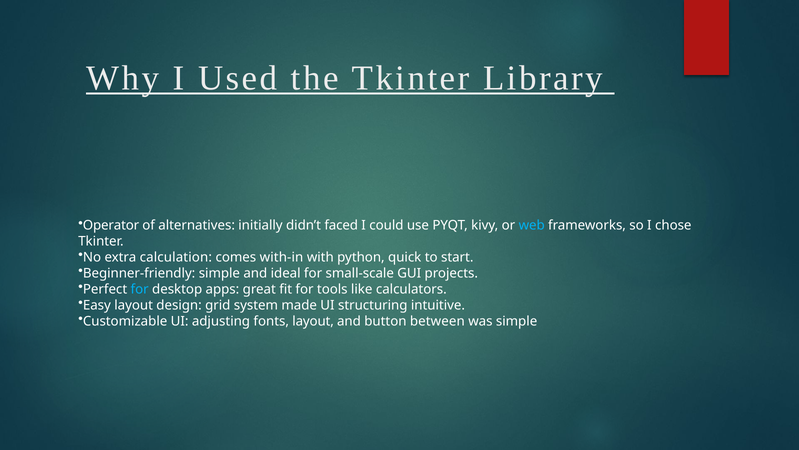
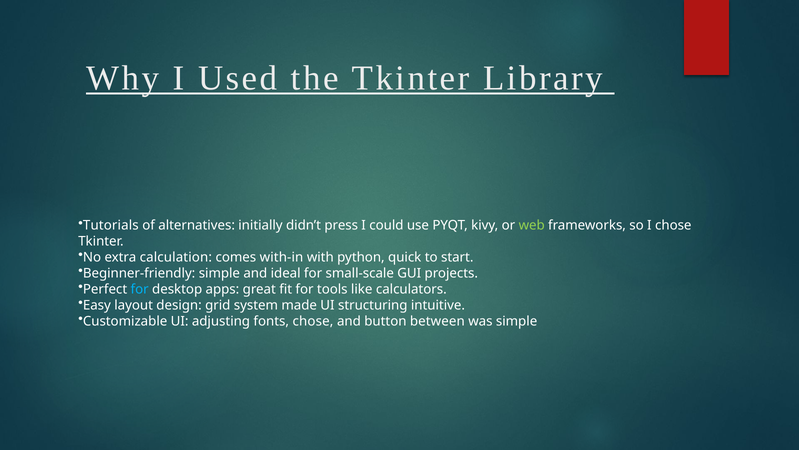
Operator: Operator -> Tutorials
faced: faced -> press
web colour: light blue -> light green
fonts layout: layout -> chose
